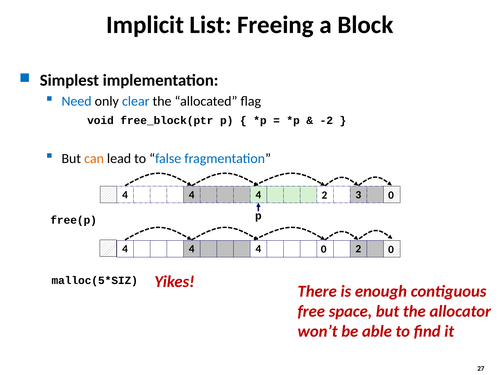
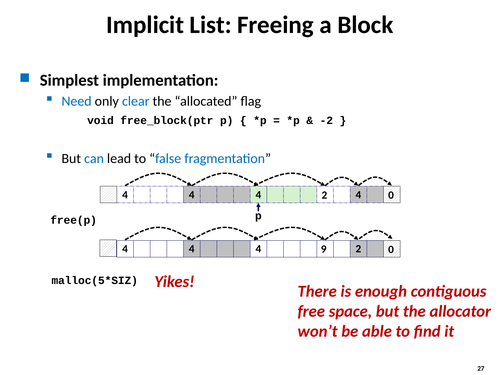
can colour: orange -> blue
3 at (358, 195): 3 -> 4
4 0: 0 -> 9
